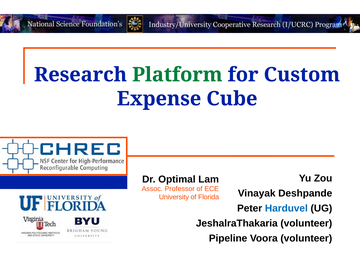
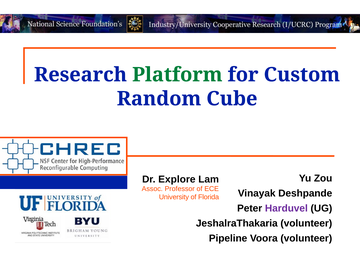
Expense: Expense -> Random
Optimal: Optimal -> Explore
Harduvel colour: blue -> purple
